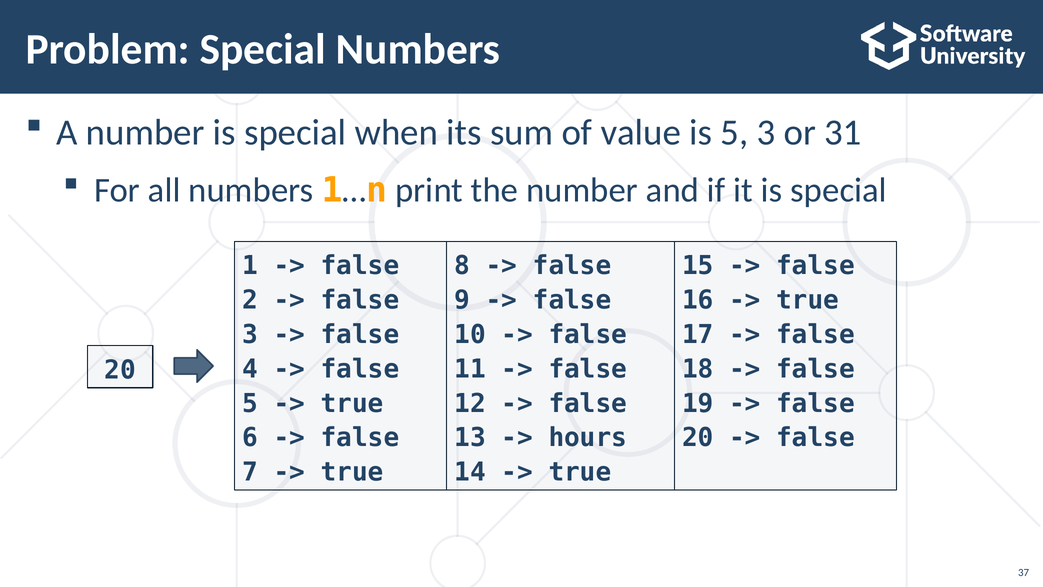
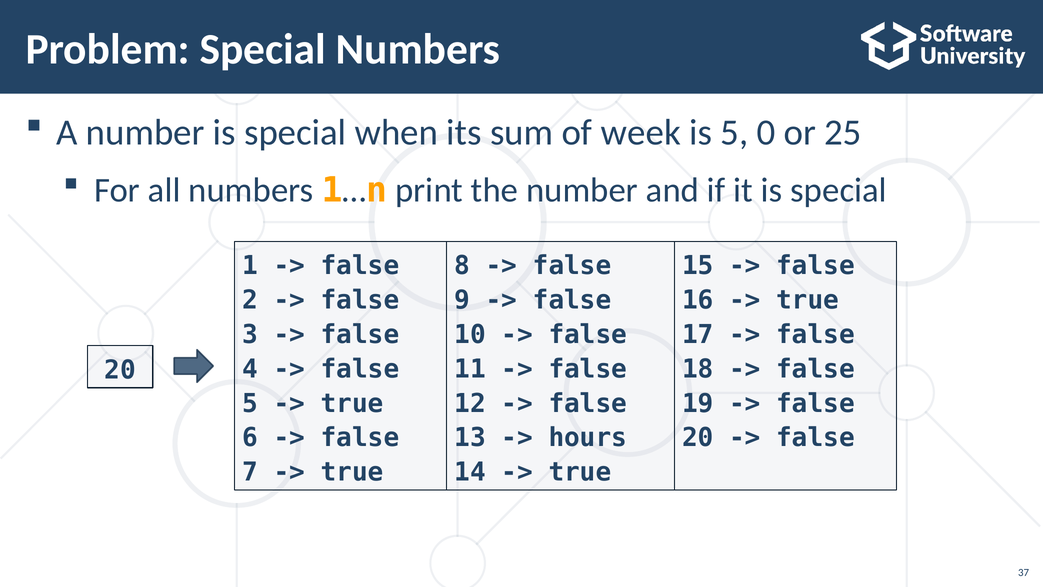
value: value -> week
5 3: 3 -> 0
31: 31 -> 25
